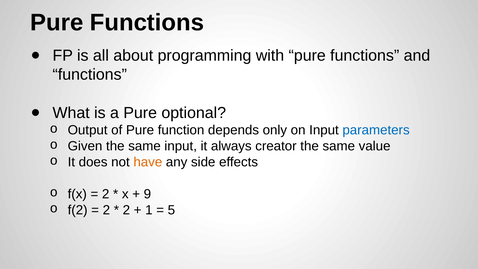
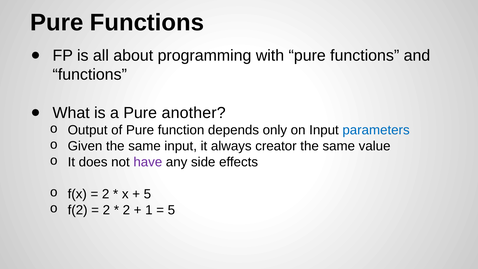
optional: optional -> another
have colour: orange -> purple
9 at (147, 194): 9 -> 5
